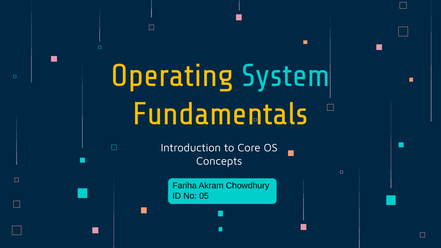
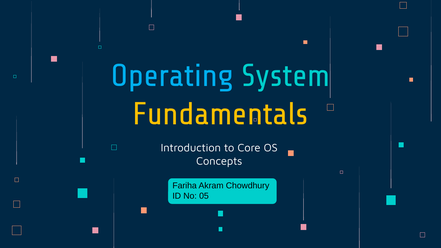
Operating colour: yellow -> light blue
